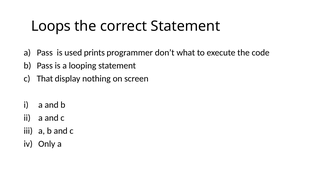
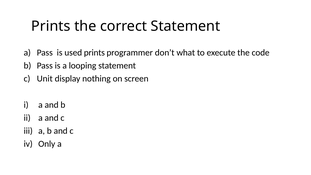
Loops at (51, 26): Loops -> Prints
That: That -> Unit
